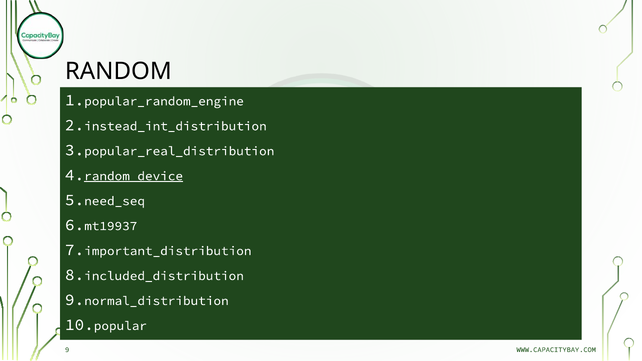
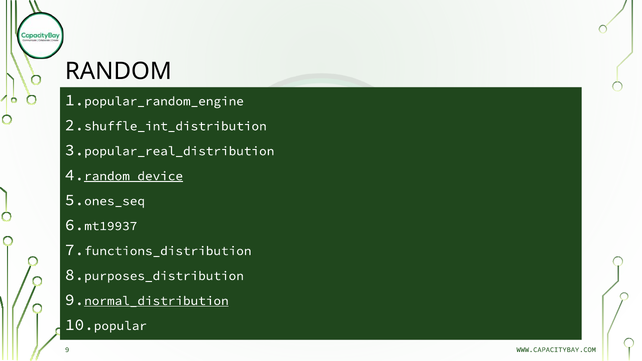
instead_int_distribution: instead_int_distribution -> shuffle_int_distribution
need_seq: need_seq -> ones_seq
important_distribution: important_distribution -> functions_distribution
included_distribution: included_distribution -> purposes_distribution
normal_distribution underline: none -> present
